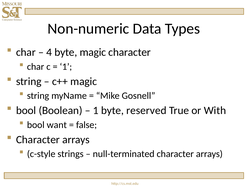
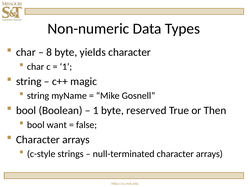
4: 4 -> 8
byte magic: magic -> yields
With: With -> Then
